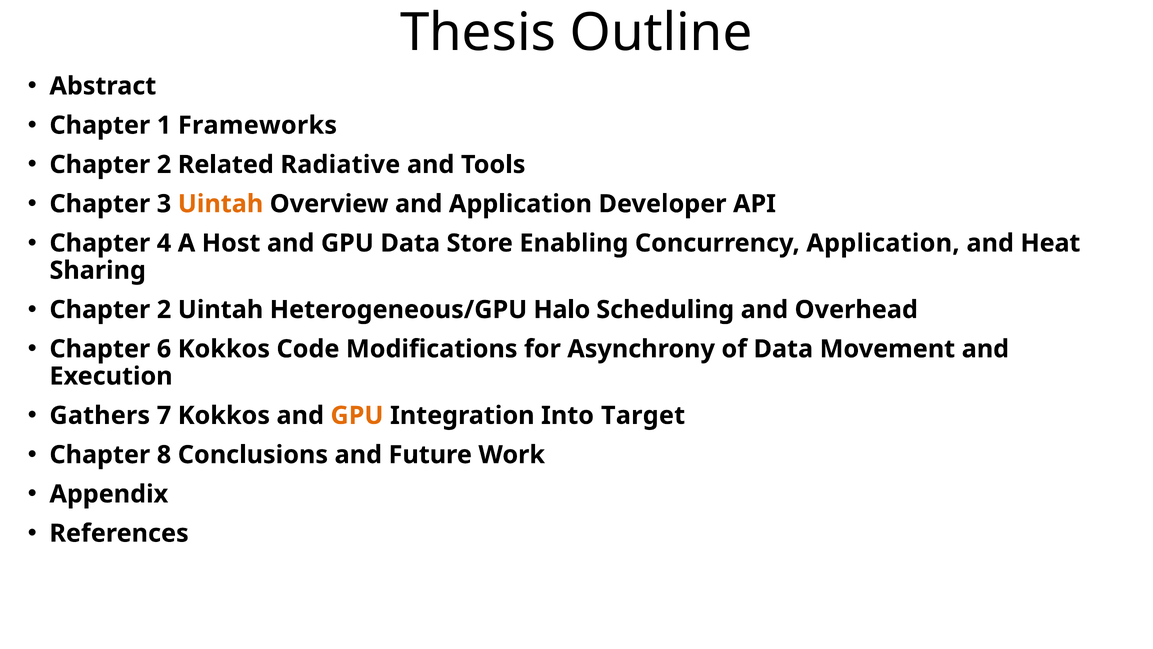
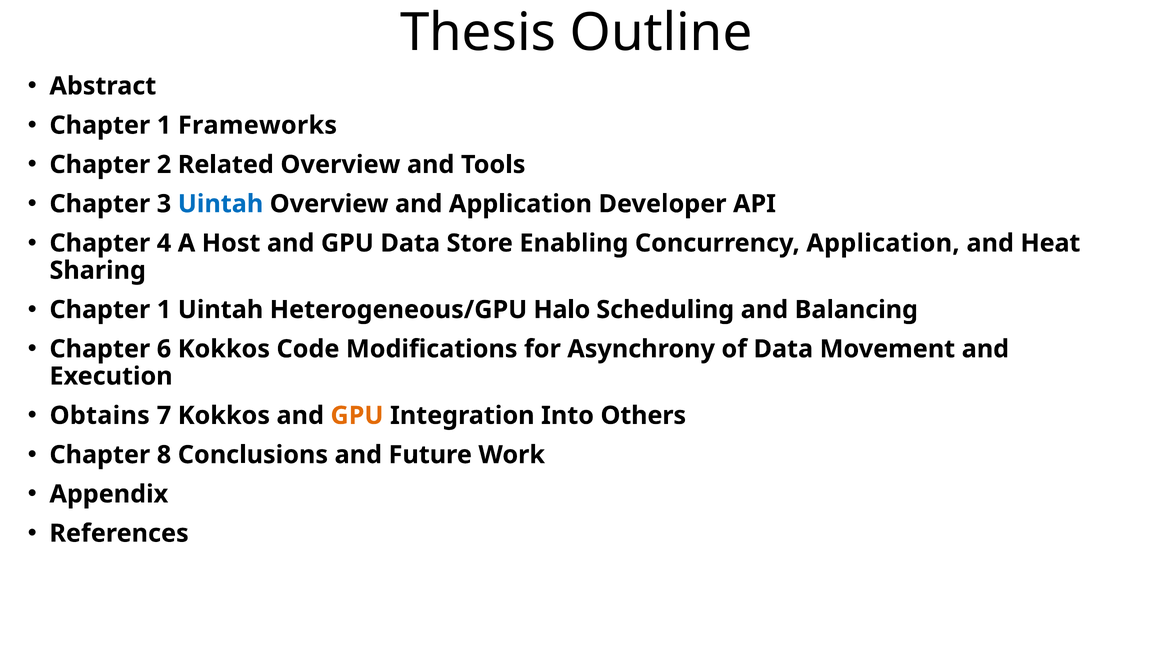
Related Radiative: Radiative -> Overview
Uintah at (221, 204) colour: orange -> blue
2 at (164, 310): 2 -> 1
Overhead: Overhead -> Balancing
Gathers: Gathers -> Obtains
Target: Target -> Others
